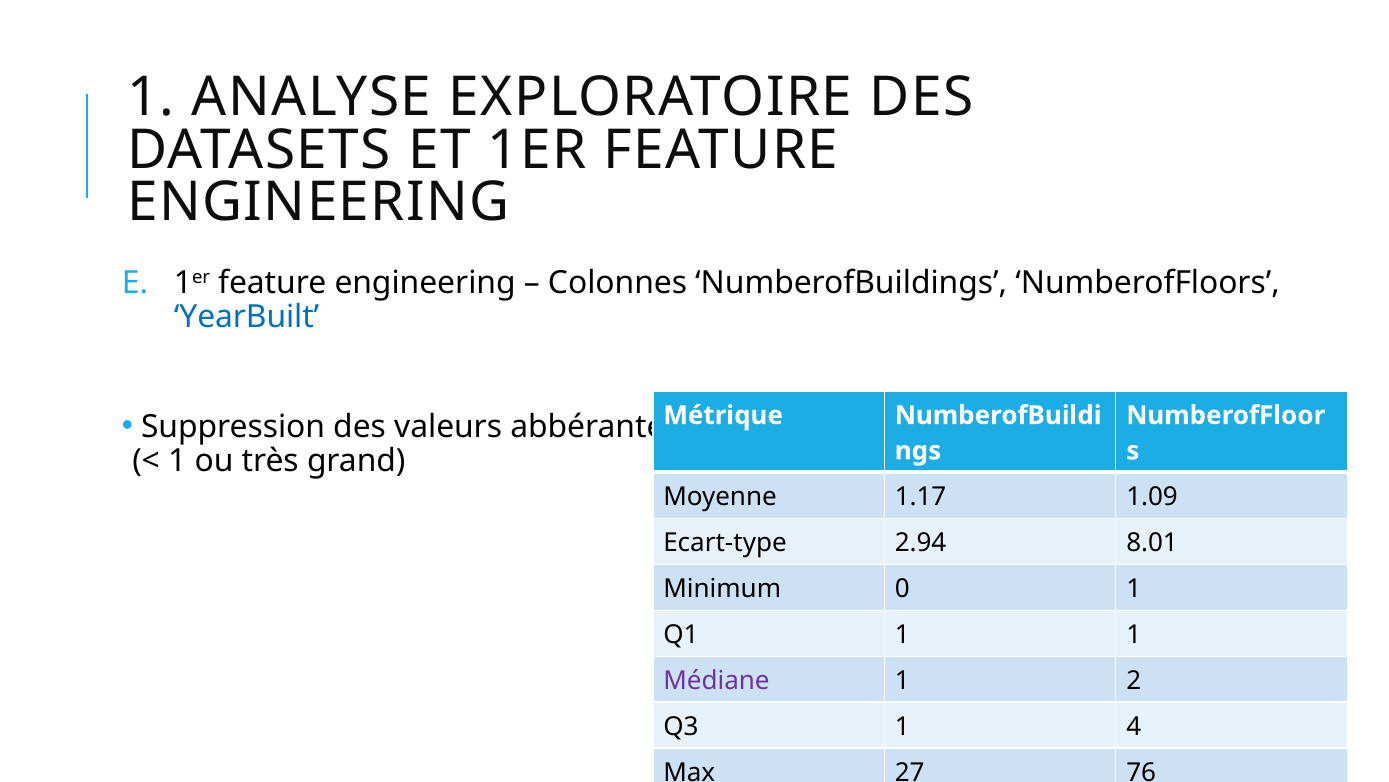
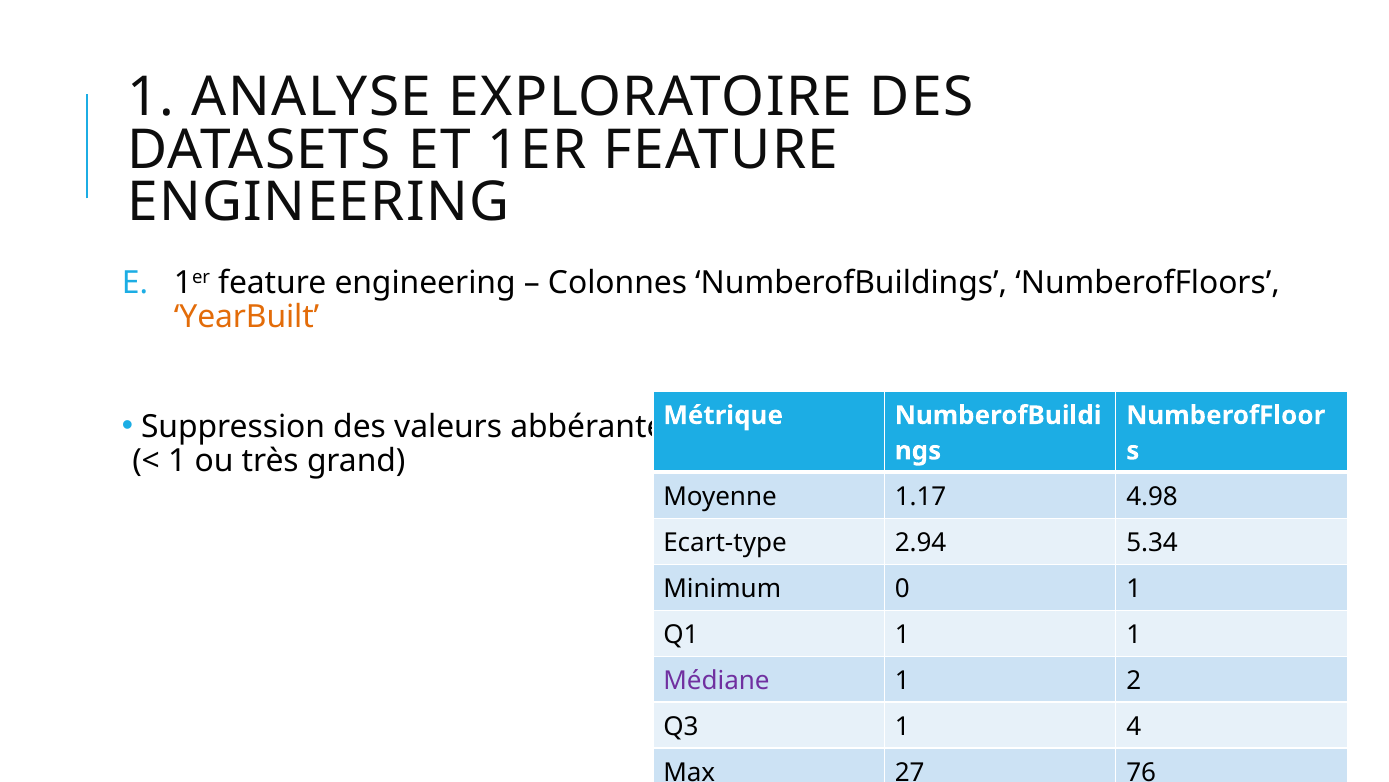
YearBuilt colour: blue -> orange
1.09: 1.09 -> 4.98
8.01: 8.01 -> 5.34
